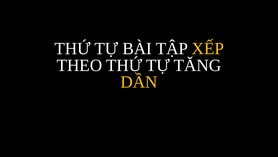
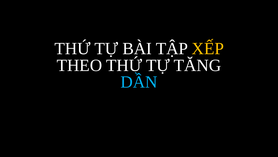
DẦN colour: yellow -> light blue
